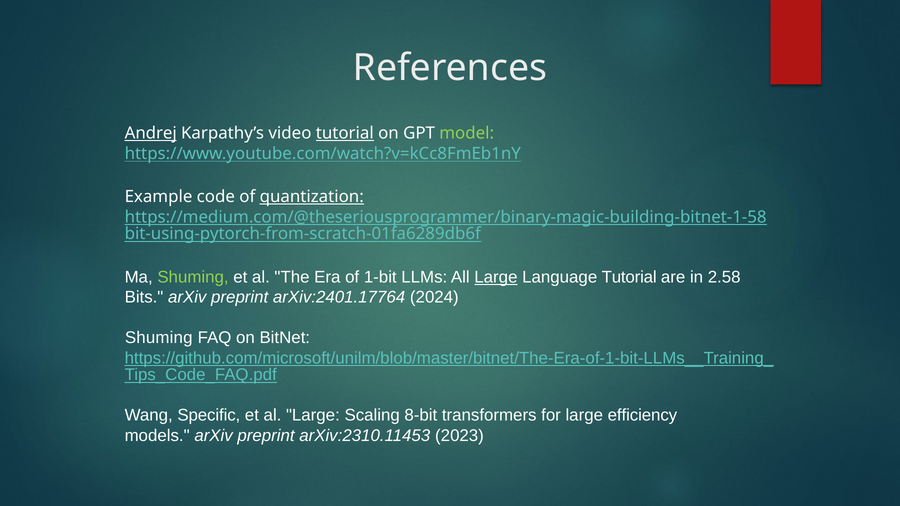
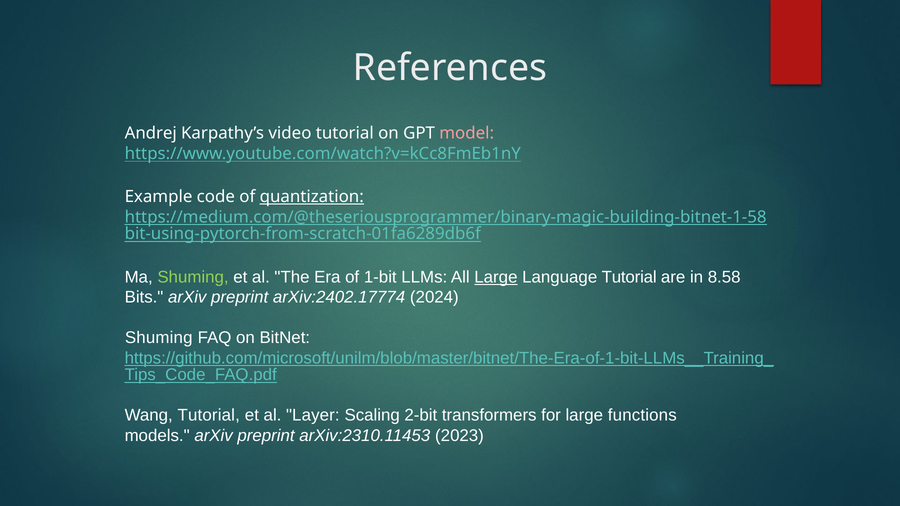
Andrej underline: present -> none
tutorial at (345, 133) underline: present -> none
model colour: light green -> pink
2.58: 2.58 -> 8.58
arXiv:2401.17764: arXiv:2401.17764 -> arXiv:2402.17774
Wang Specific: Specific -> Tutorial
al Large: Large -> Layer
8-bit: 8-bit -> 2-bit
efficiency: efficiency -> functions
